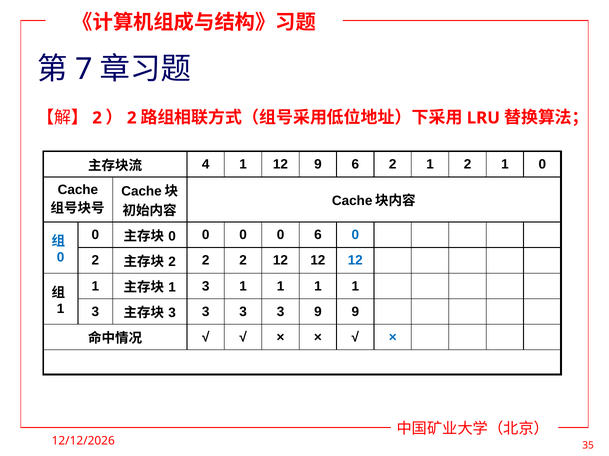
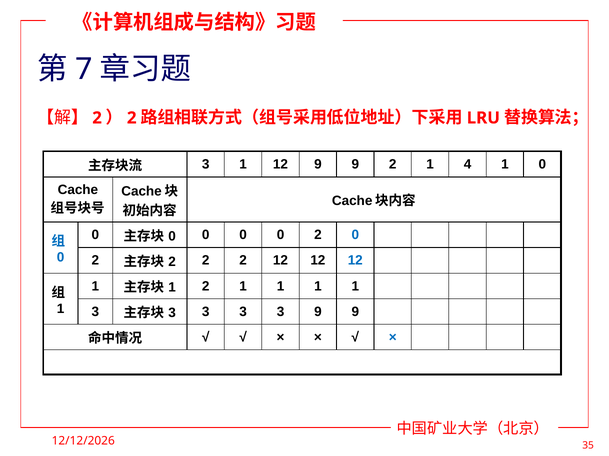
4 at (206, 165): 4 -> 3
12 9 6: 6 -> 9
1 2: 2 -> 4
0 0 6: 6 -> 2
3 at (206, 287): 3 -> 2
